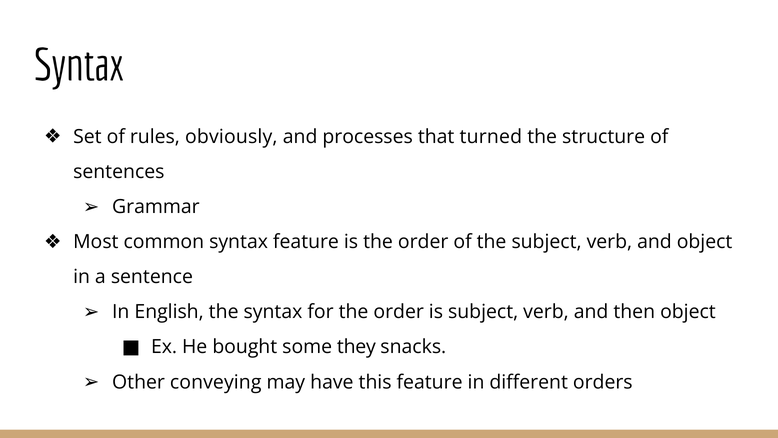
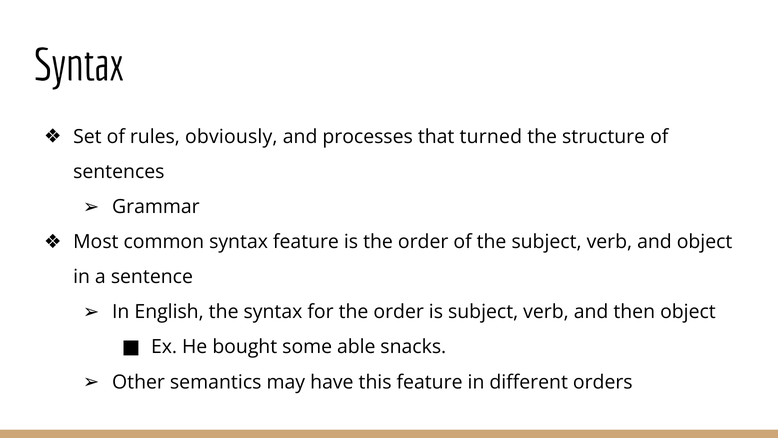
they: they -> able
conveying: conveying -> semantics
